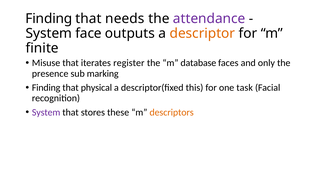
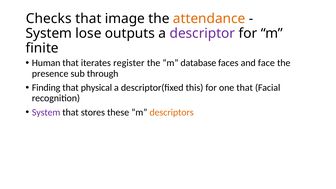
Finding at (49, 19): Finding -> Checks
needs: needs -> image
attendance colour: purple -> orange
face: face -> lose
descriptor colour: orange -> purple
Misuse: Misuse -> Human
only: only -> face
marking: marking -> through
one task: task -> that
